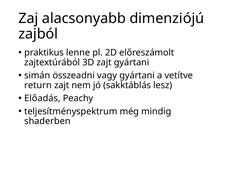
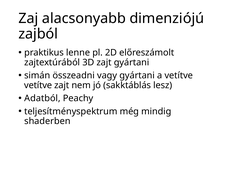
return at (38, 85): return -> vetítve
Előadás: Előadás -> Adatból
